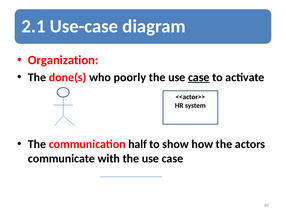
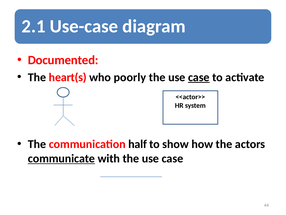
Organization: Organization -> Documented
done(s: done(s -> heart(s
communicate underline: none -> present
